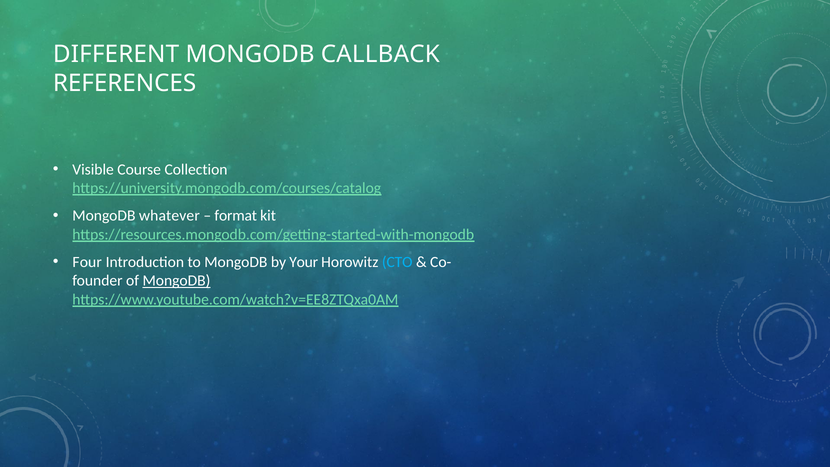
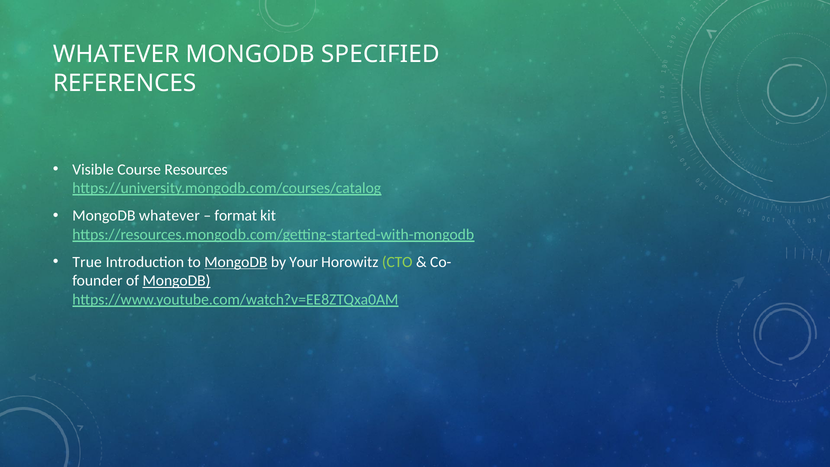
DIFFERENT at (116, 54): DIFFERENT -> WHATEVER
CALLBACK: CALLBACK -> SPECIFIED
Collection: Collection -> Resources
Four: Four -> True
MongoDB at (236, 262) underline: none -> present
CTO colour: light blue -> light green
